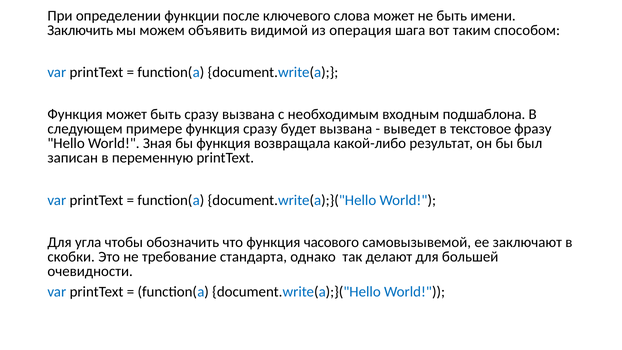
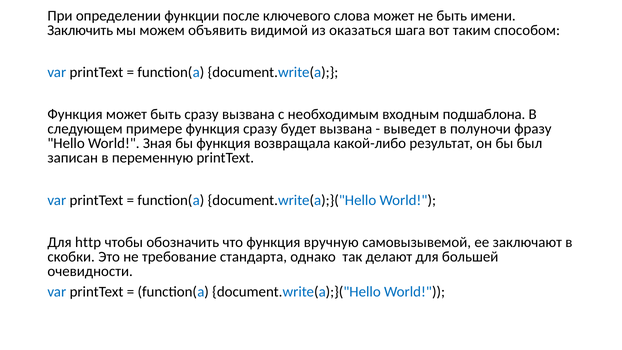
операция: операция -> оказаться
текстовое: текстовое -> полуночи
угла: угла -> http
часового: часового -> вручную
